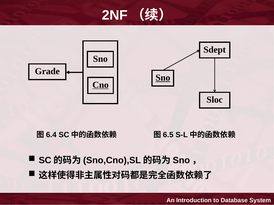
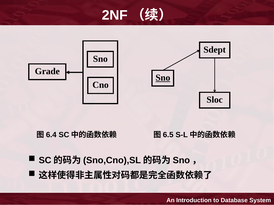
Cno underline: present -> none
